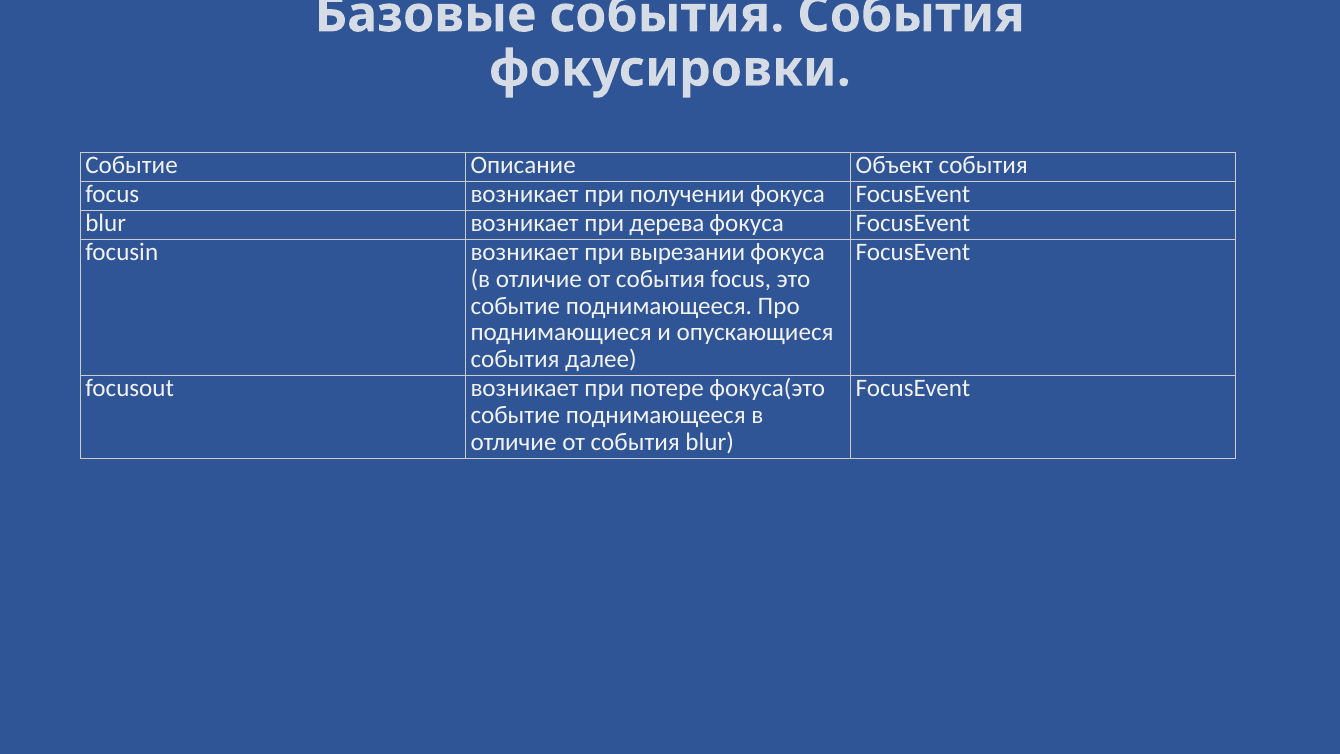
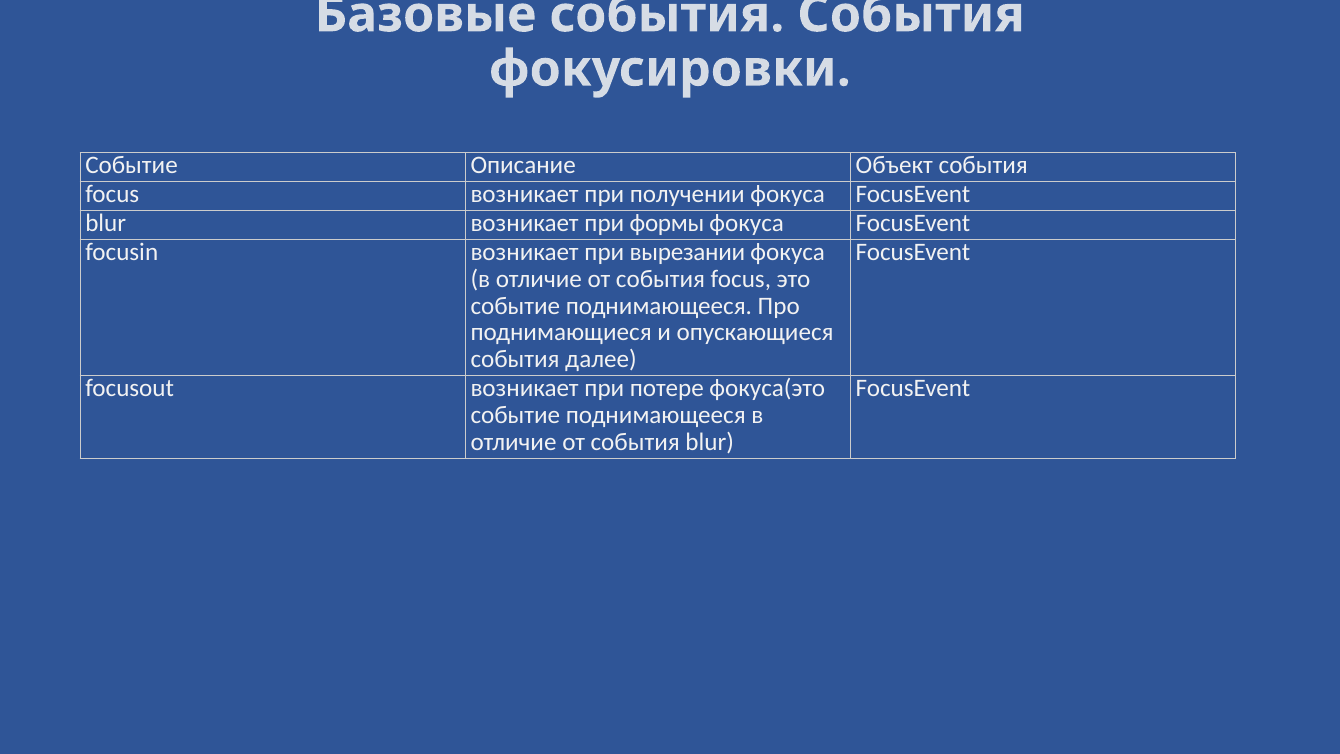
дерева: дерева -> формы
